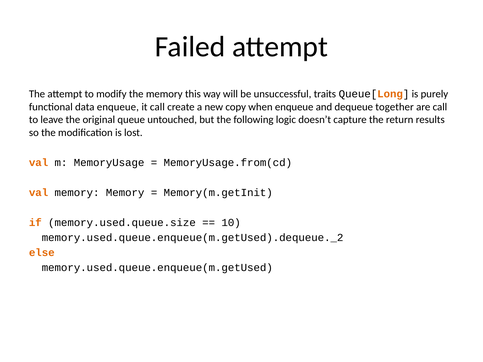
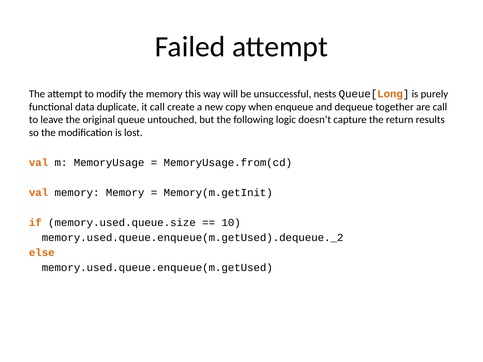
traits: traits -> nests
data enqueue: enqueue -> duplicate
